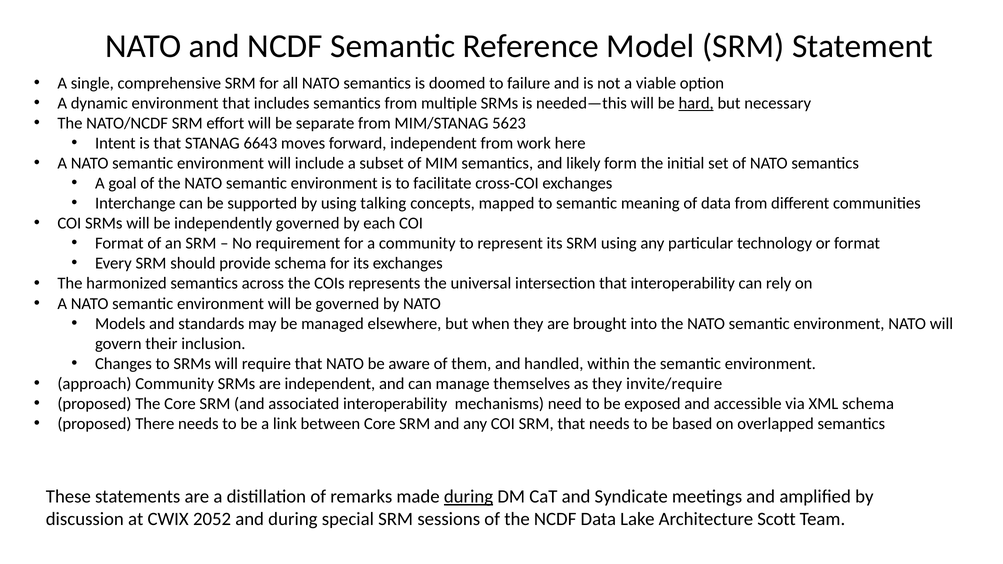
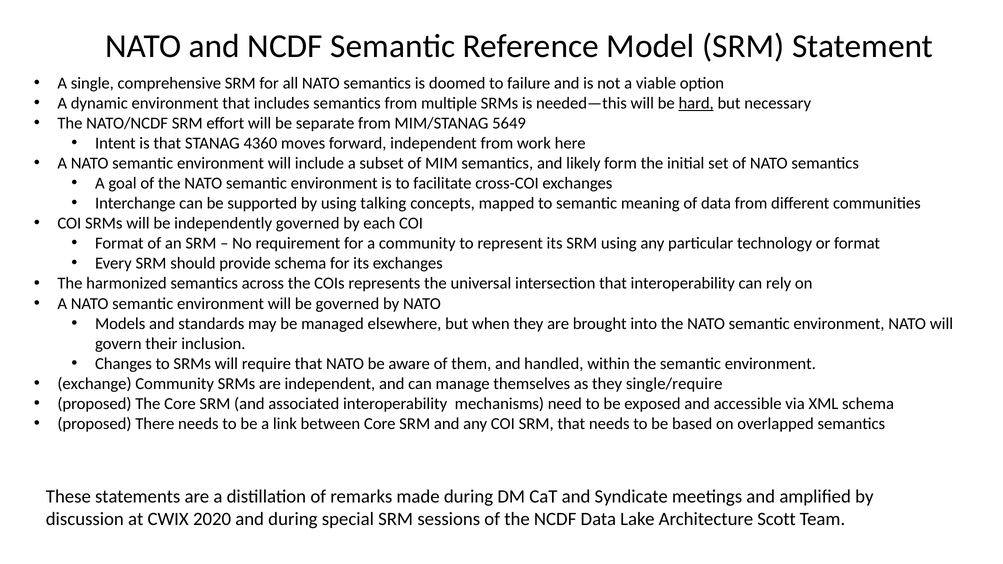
5623: 5623 -> 5649
6643: 6643 -> 4360
approach: approach -> exchange
invite/require: invite/require -> single/require
during at (469, 497) underline: present -> none
2052: 2052 -> 2020
